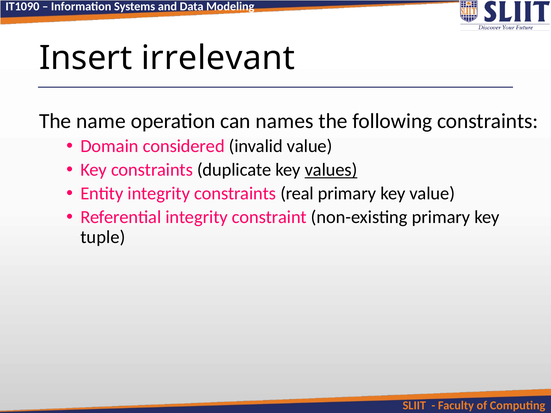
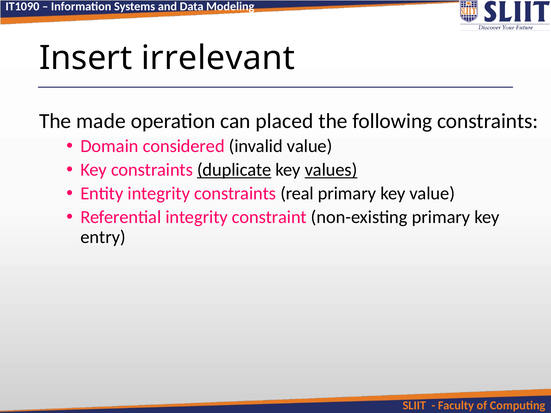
name: name -> made
names: names -> placed
duplicate underline: none -> present
tuple: tuple -> entry
